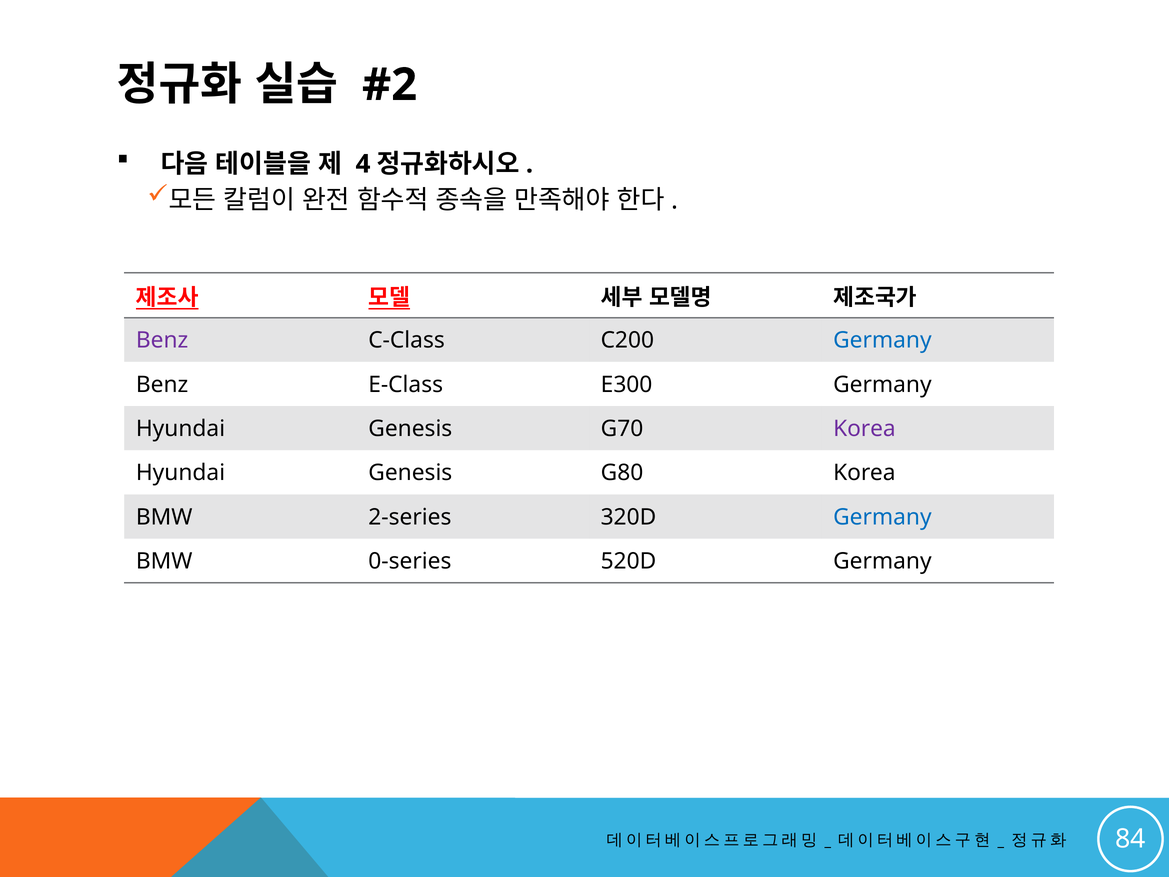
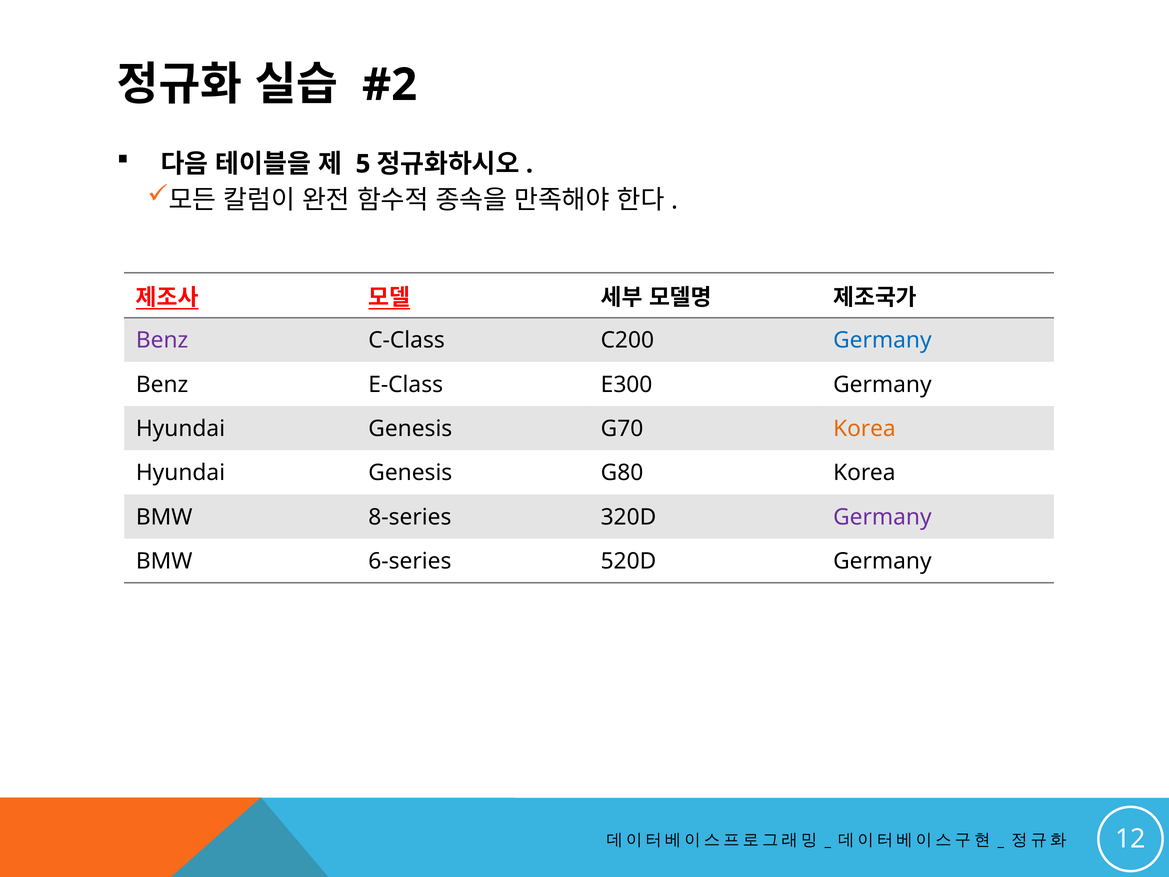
4: 4 -> 5
Korea at (864, 429) colour: purple -> orange
2-series: 2-series -> 8-series
Germany at (882, 517) colour: blue -> purple
0-series: 0-series -> 6-series
84: 84 -> 12
